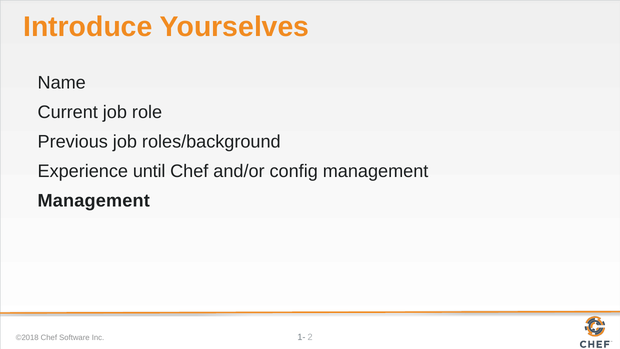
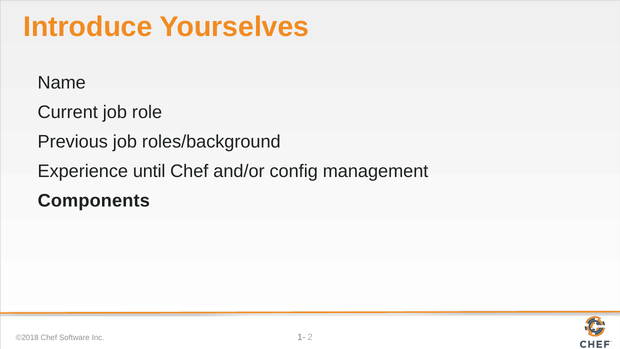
Management at (94, 201): Management -> Components
